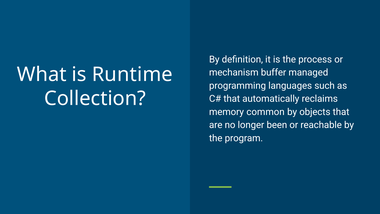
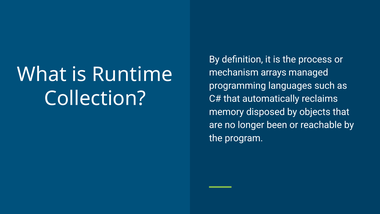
buffer: buffer -> arrays
common: common -> disposed
